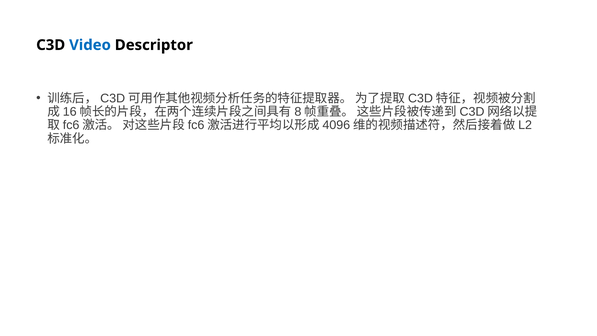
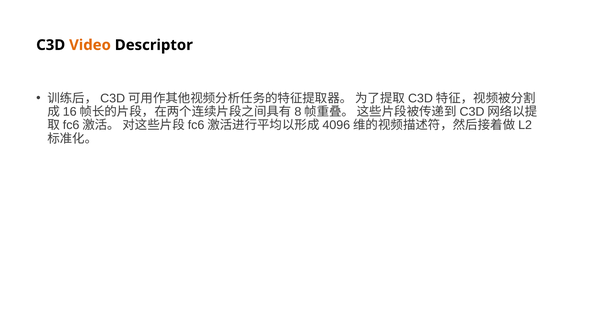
Video colour: blue -> orange
